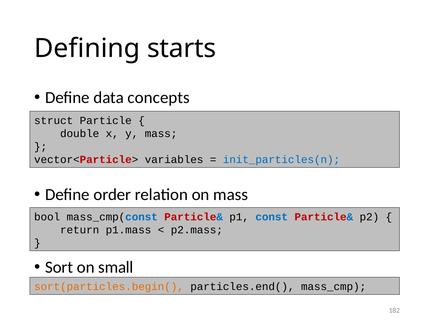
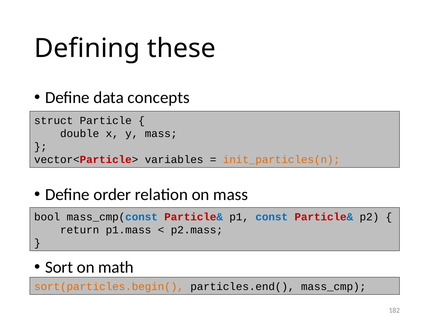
starts: starts -> these
init_particles(n colour: blue -> orange
small: small -> math
